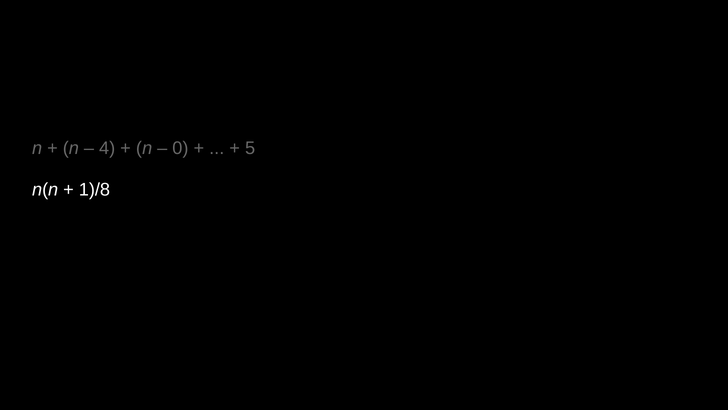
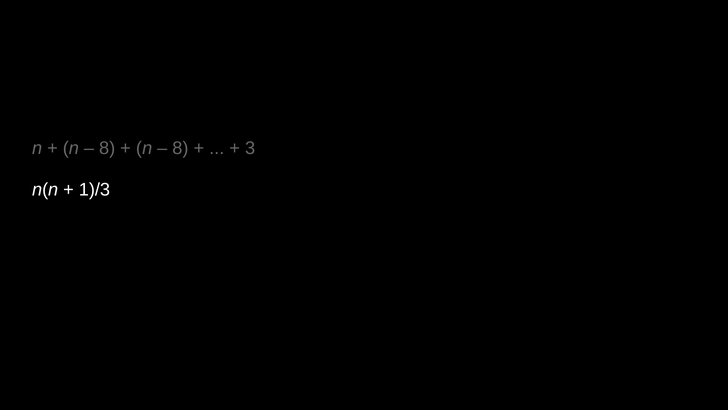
4 at (107, 148): 4 -> 8
0 at (180, 148): 0 -> 8
5: 5 -> 3
1)/8: 1)/8 -> 1)/3
